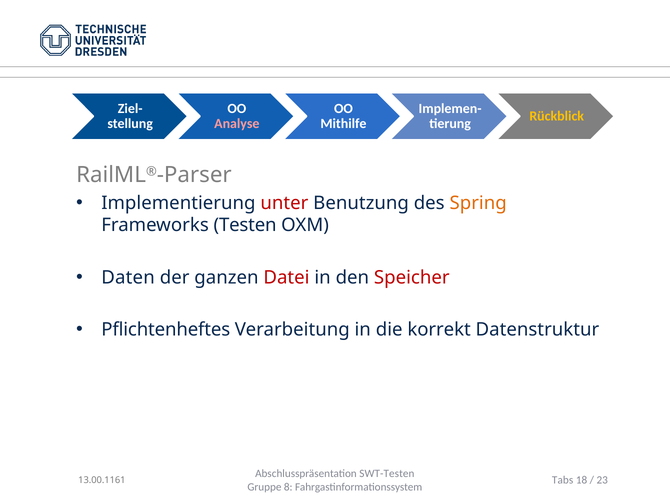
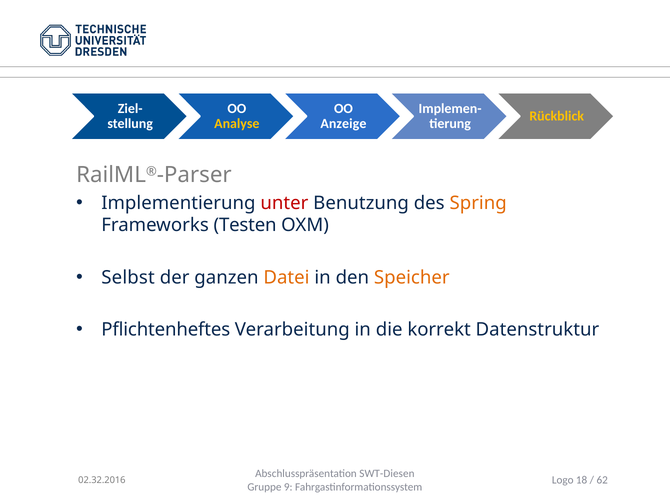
Analyse colour: pink -> yellow
Mithilfe: Mithilfe -> Anzeige
Daten: Daten -> Selbst
Datei colour: red -> orange
Speicher colour: red -> orange
SWT-Testen: SWT-Testen -> SWT-Diesen
Tabs: Tabs -> Logo
23: 23 -> 62
13.00.1161: 13.00.1161 -> 02.32.2016
8: 8 -> 9
